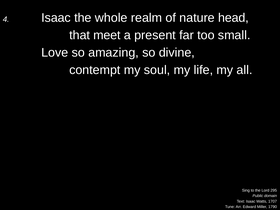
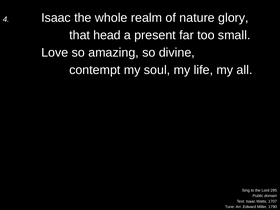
head: head -> glory
meet: meet -> head
